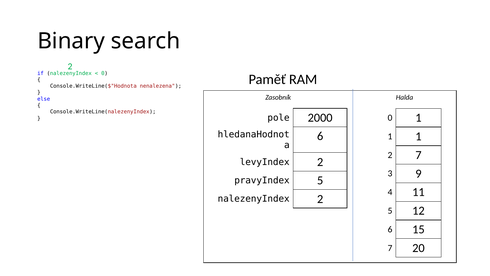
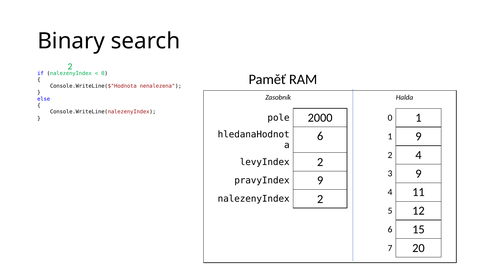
1 at (418, 136): 1 -> 9
2 7: 7 -> 4
pravyIndex 5: 5 -> 9
